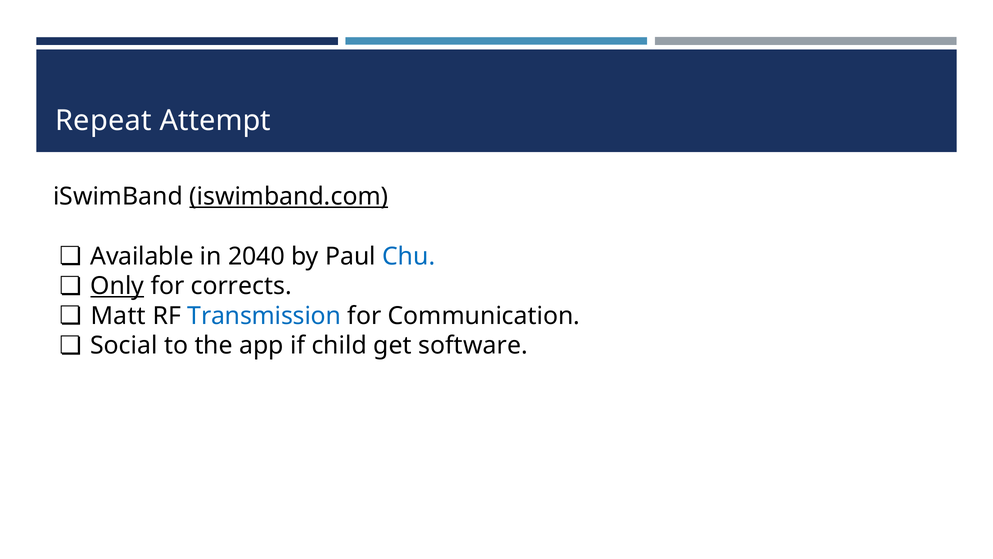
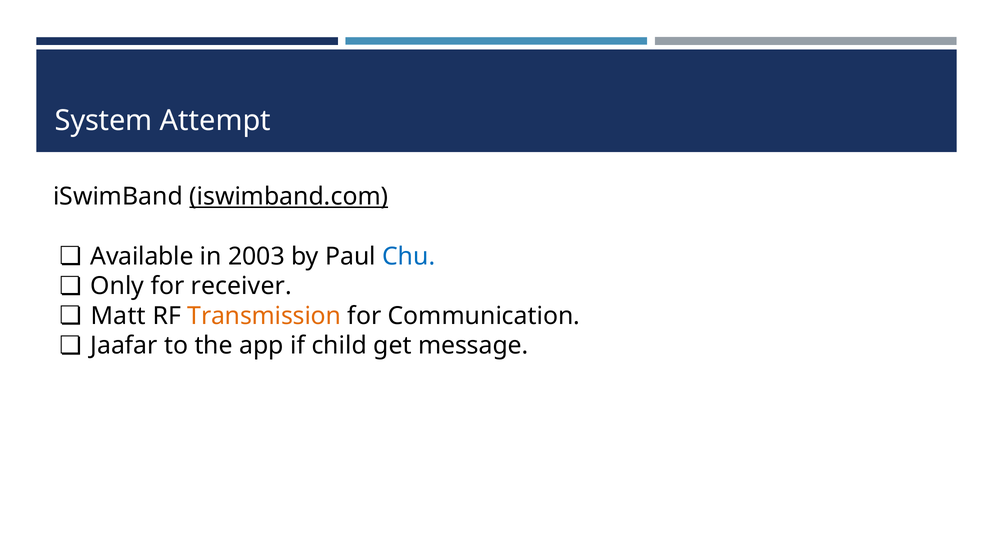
Repeat: Repeat -> System
2040: 2040 -> 2003
Only underline: present -> none
corrects: corrects -> receiver
Transmission colour: blue -> orange
Social: Social -> Jaafar
software: software -> message
